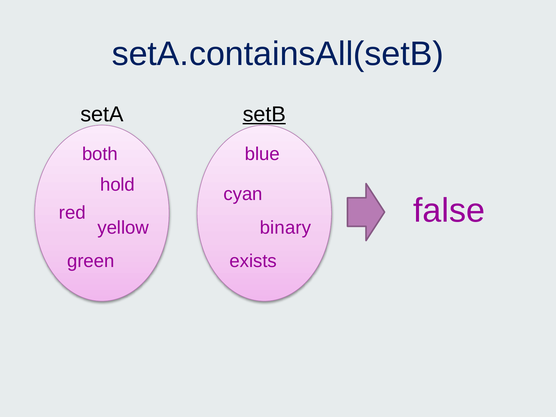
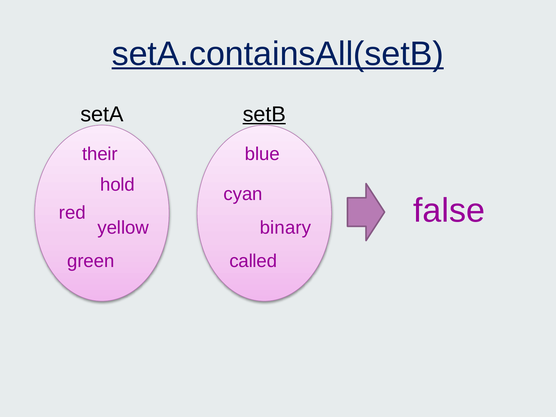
setA.containsAll(setB underline: none -> present
both: both -> their
exists: exists -> called
